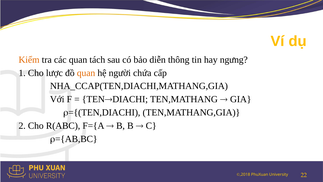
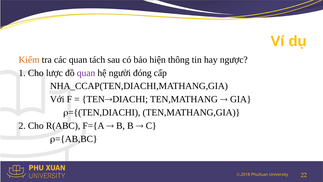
diễn: diễn -> hiện
ngưng: ngưng -> ngược
quan at (86, 73) colour: orange -> purple
chứa: chứa -> đóng
